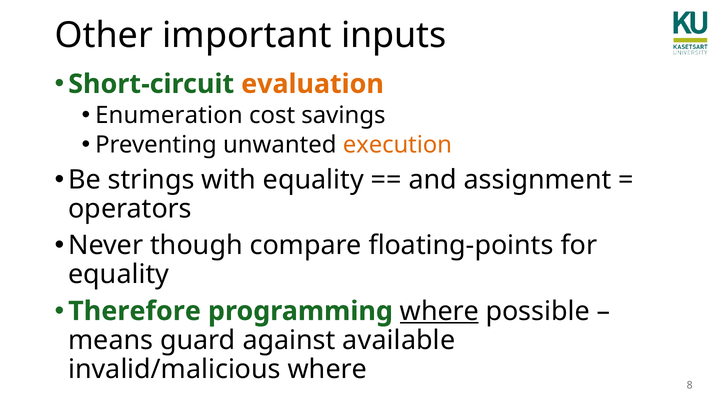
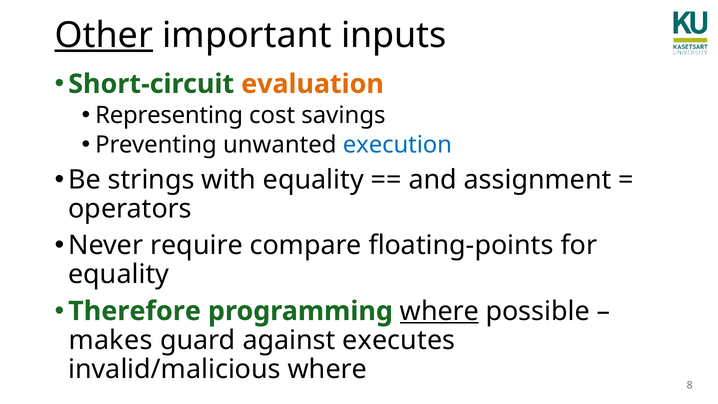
Other underline: none -> present
Enumeration: Enumeration -> Representing
execution colour: orange -> blue
though: though -> require
means: means -> makes
available: available -> executes
